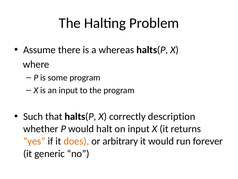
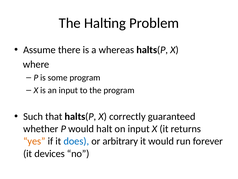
description: description -> guaranteed
does colour: orange -> blue
generic: generic -> devices
